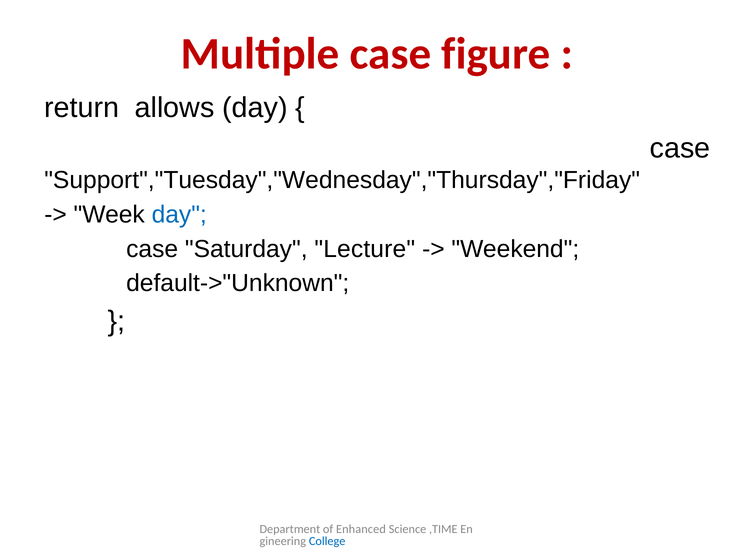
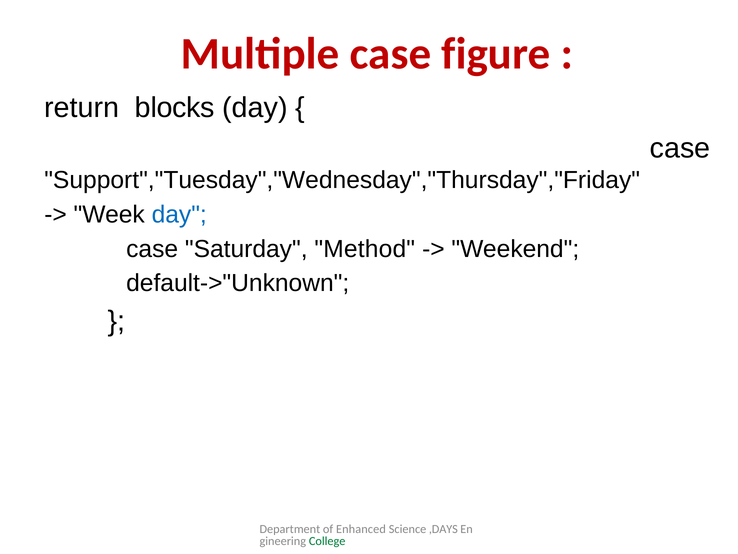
allows: allows -> blocks
Lecture: Lecture -> Method
,TIME: ,TIME -> ,DAYS
College colour: blue -> green
